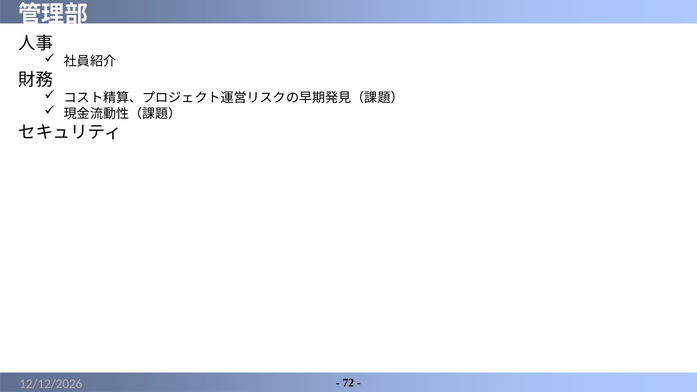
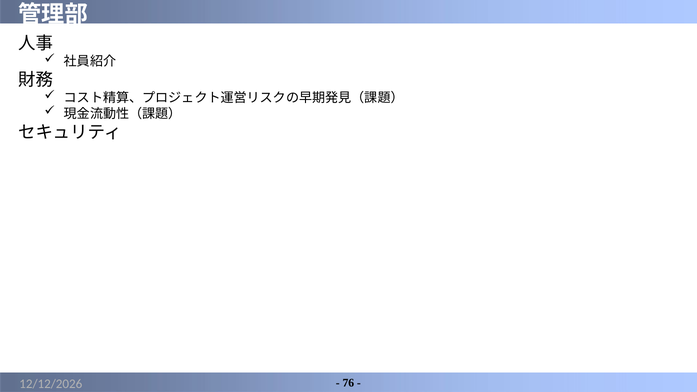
72: 72 -> 76
